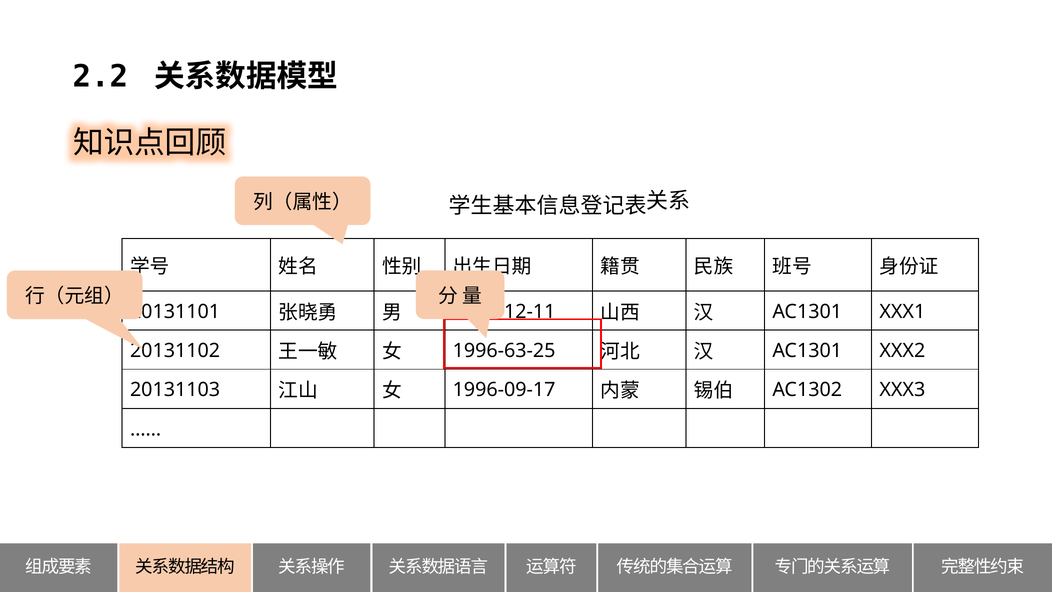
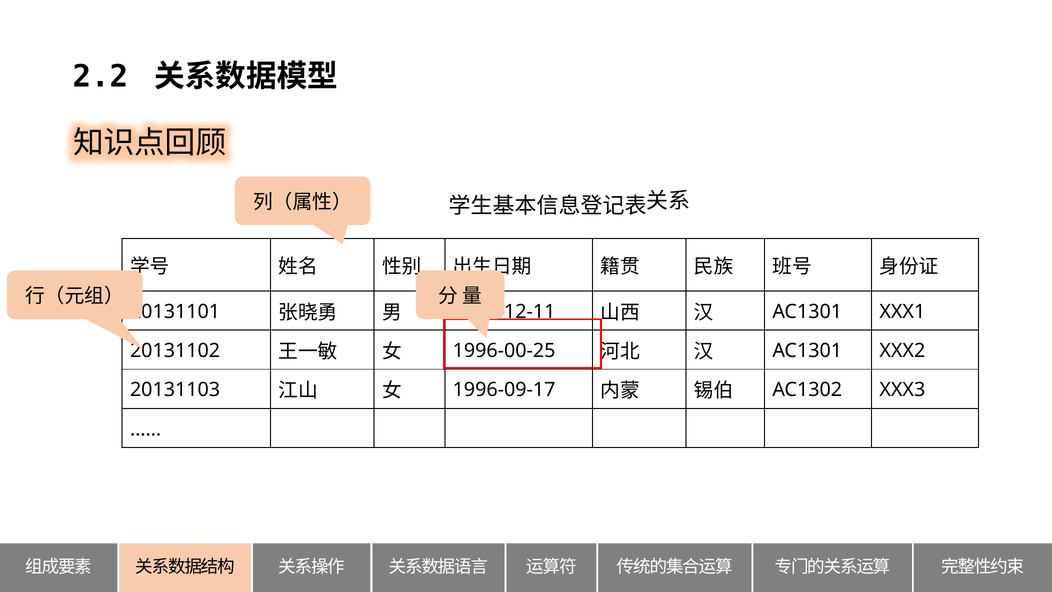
1996-63-25: 1996-63-25 -> 1996-00-25
